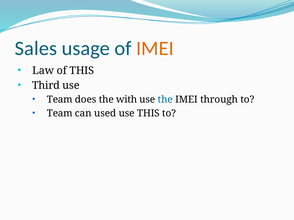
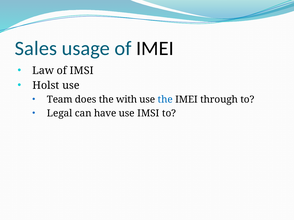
IMEI at (155, 49) colour: orange -> black
of THIS: THIS -> IMSI
Third: Third -> Holst
Team at (60, 113): Team -> Legal
used: used -> have
use THIS: THIS -> IMSI
